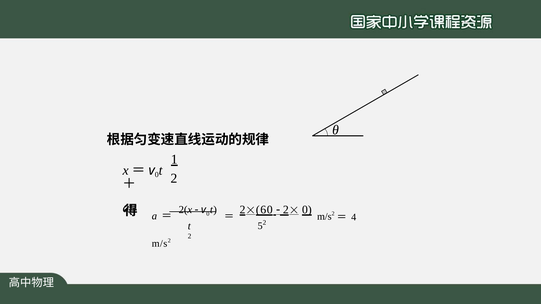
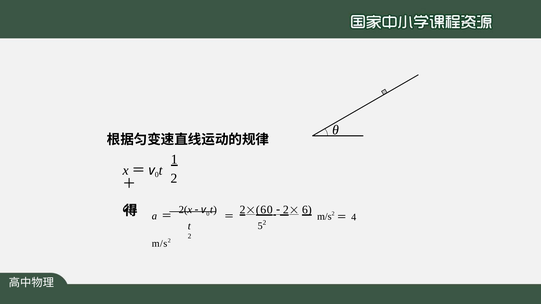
2 0: 0 -> 6
